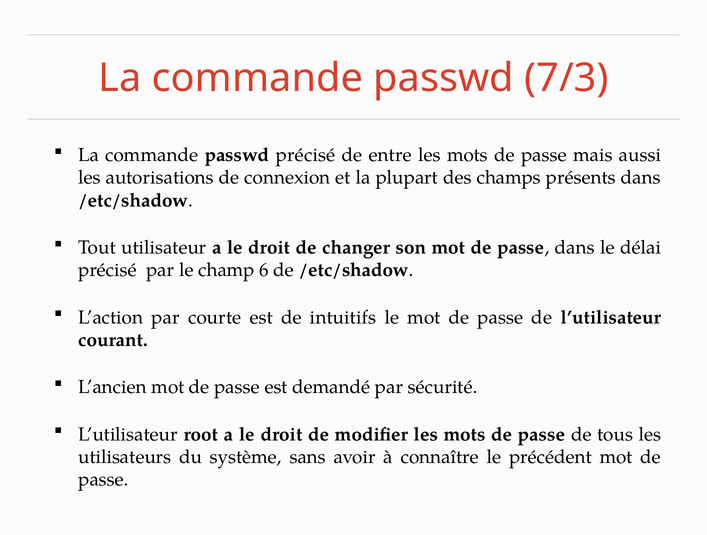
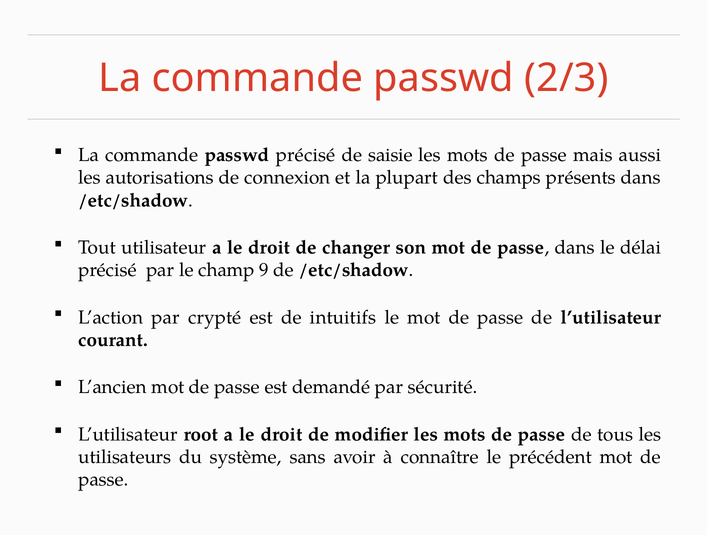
7/3: 7/3 -> 2/3
entre: entre -> saisie
6: 6 -> 9
courte: courte -> crypté
